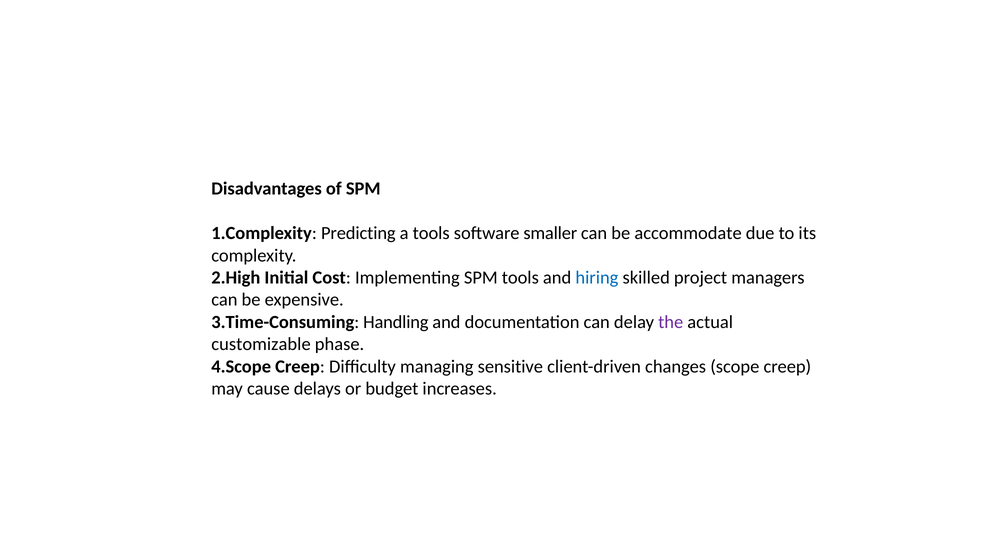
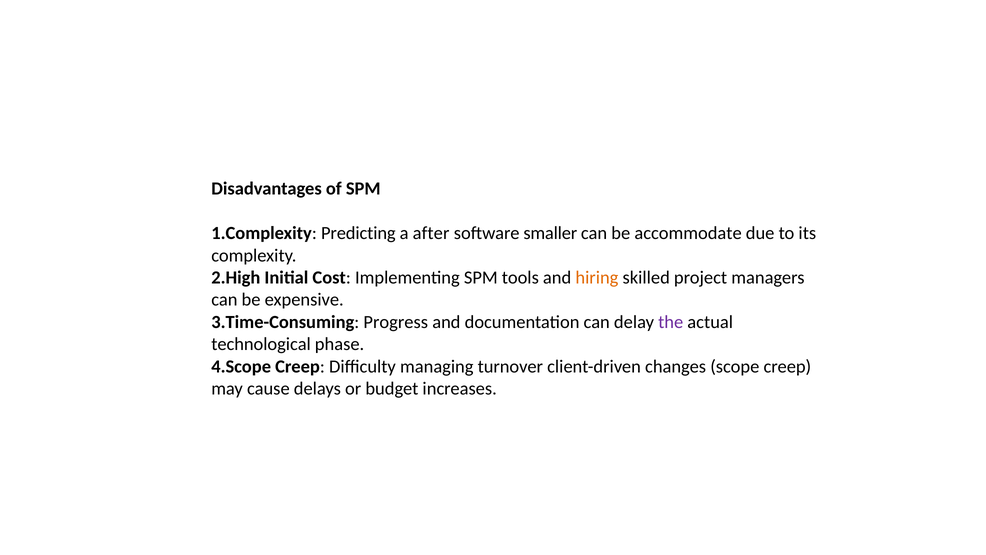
a tools: tools -> after
hiring colour: blue -> orange
Handling: Handling -> Progress
customizable: customizable -> technological
sensitive: sensitive -> turnover
